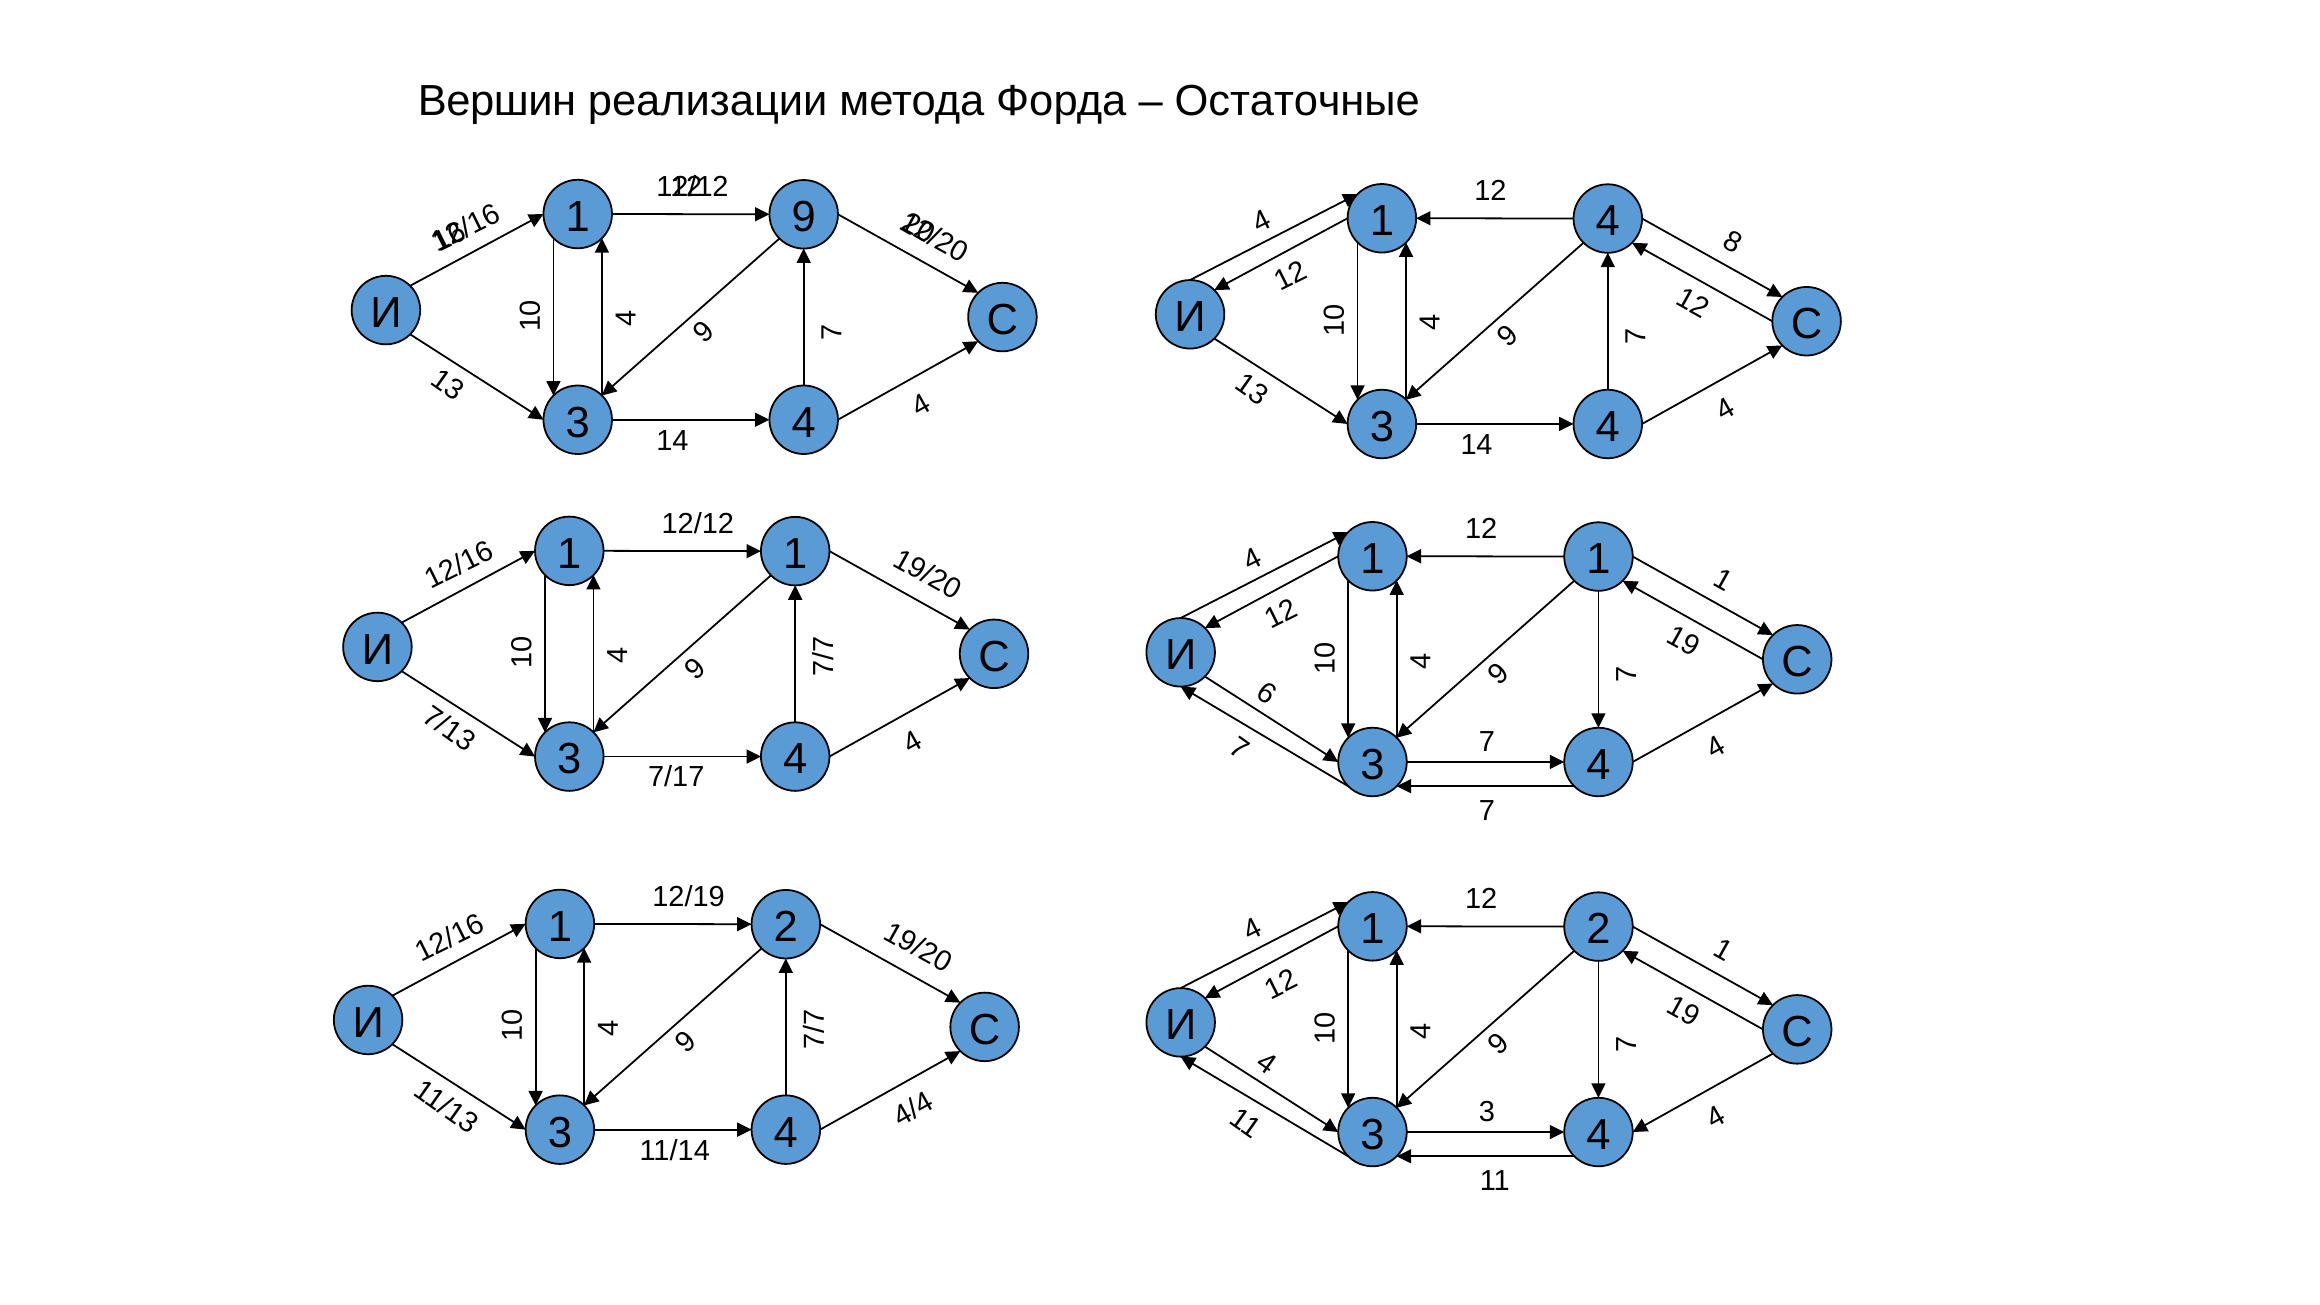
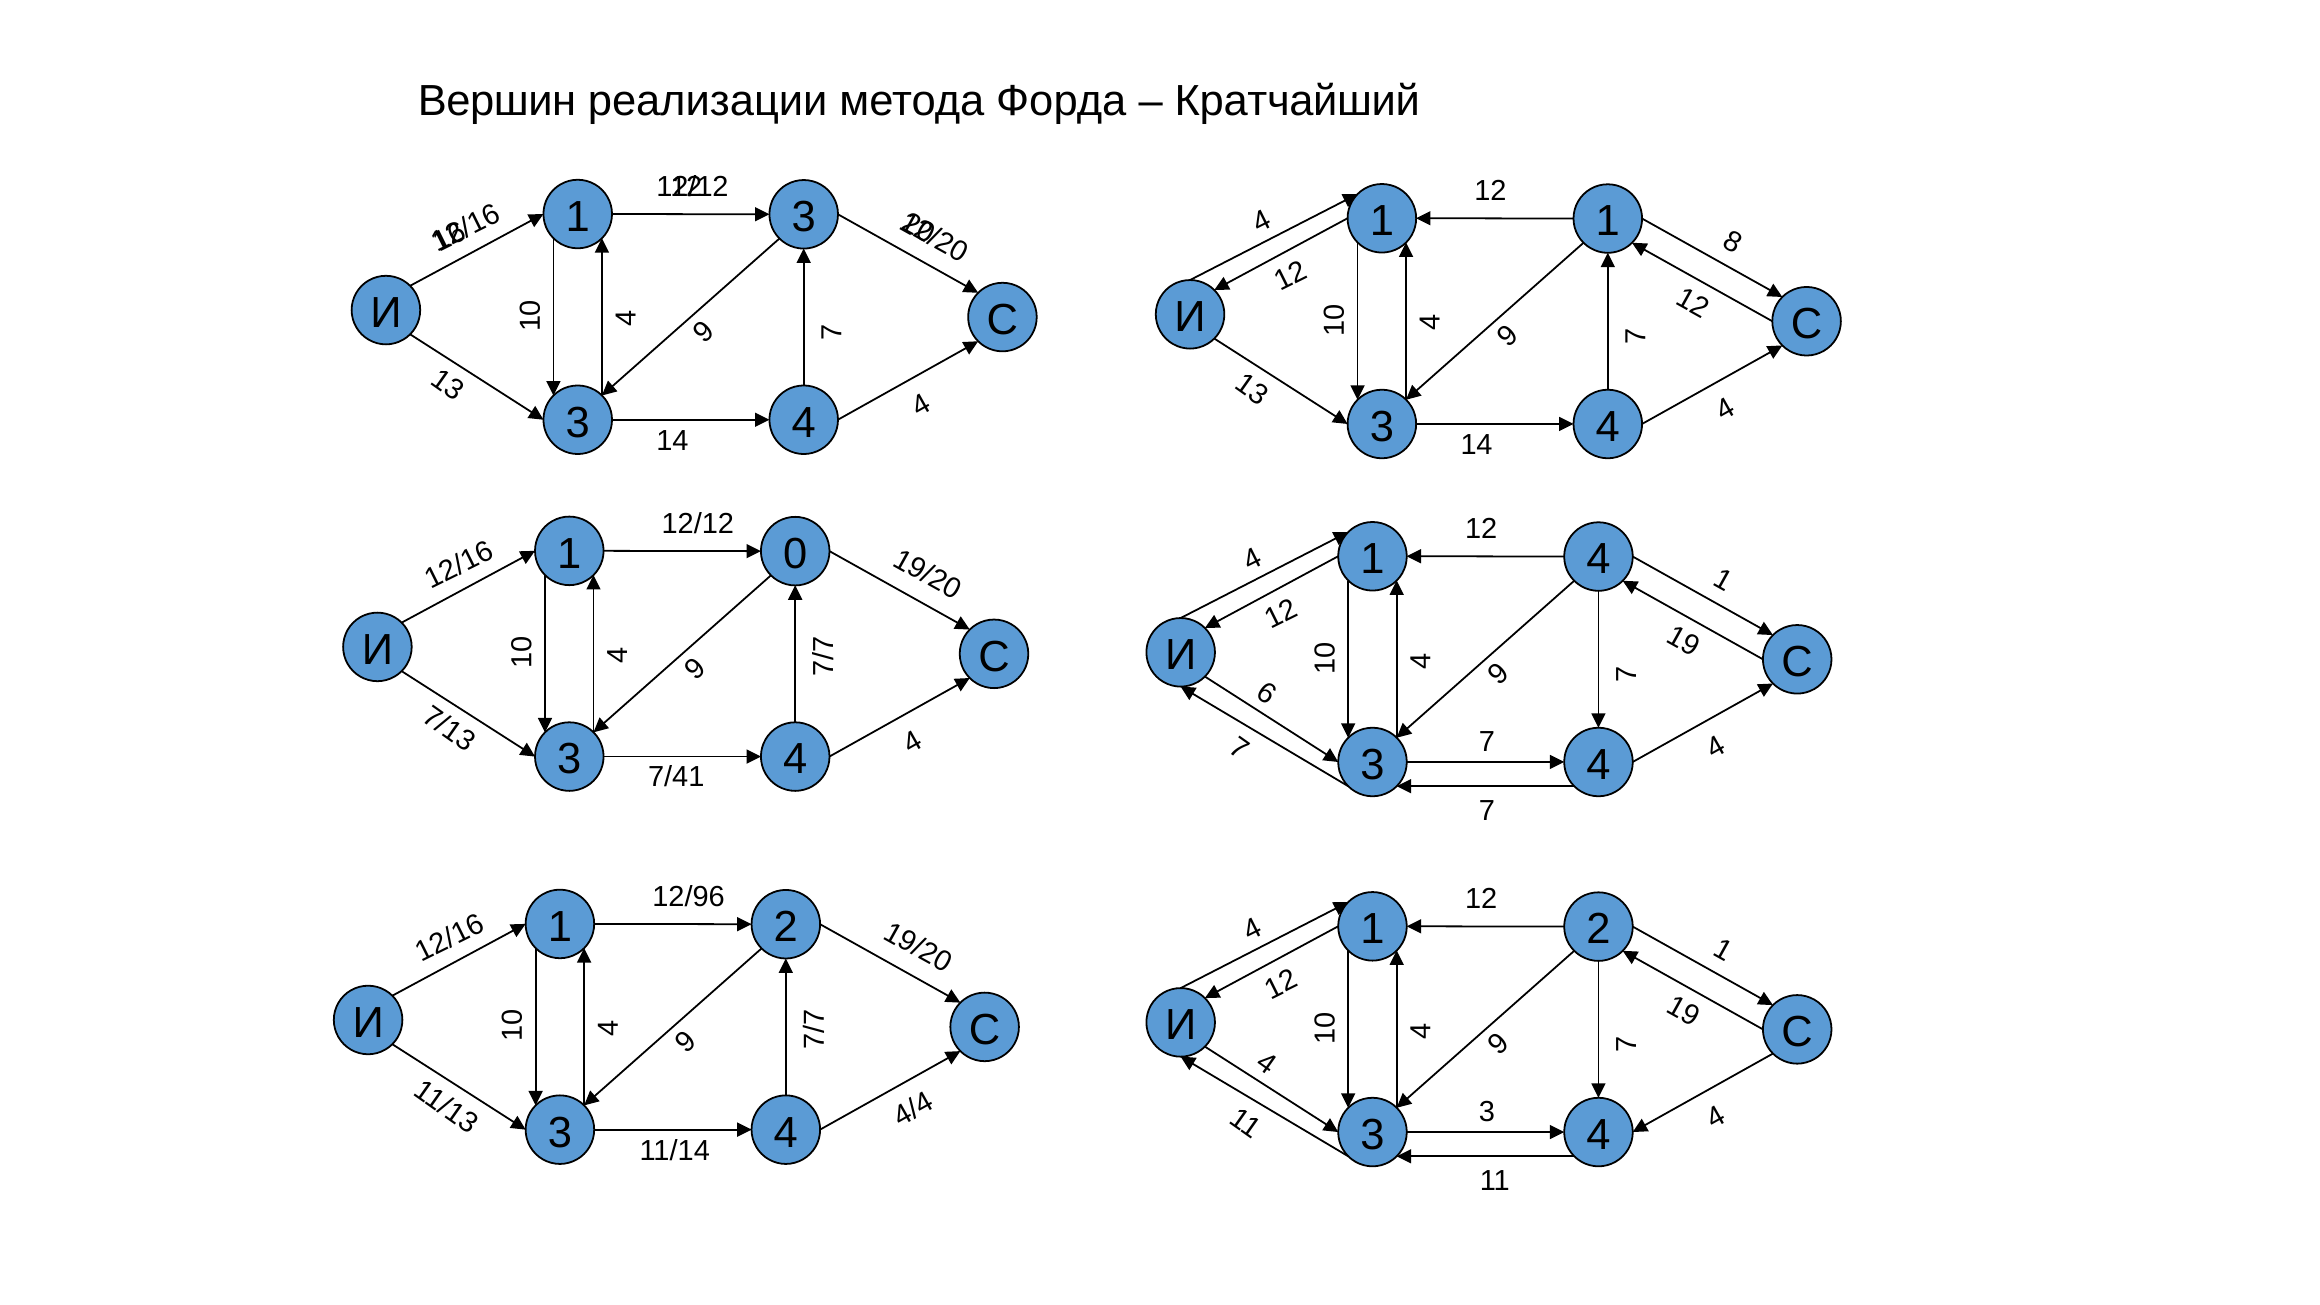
Остаточные: Остаточные -> Кратчайший
9 at (804, 217): 9 -> 3
4 at (1608, 222): 4 -> 1
1 at (795, 554): 1 -> 0
1 at (1598, 560): 1 -> 4
7/17: 7/17 -> 7/41
12/19: 12/19 -> 12/96
